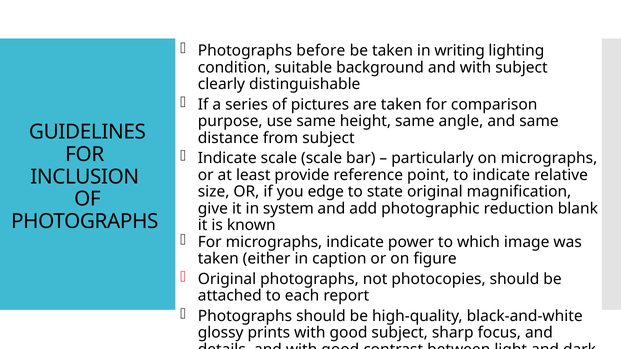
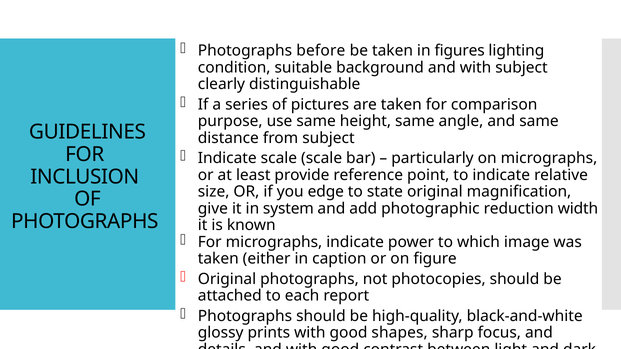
writing: writing -> figures
blank: blank -> width
good subject: subject -> shapes
